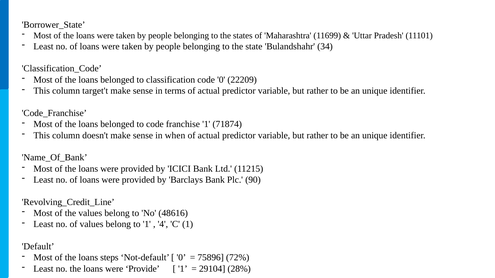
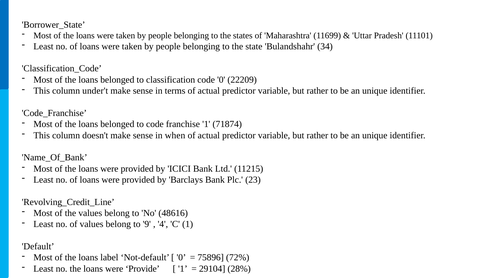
target't: target't -> under't
90: 90 -> 23
to 1: 1 -> 9
steps: steps -> label
